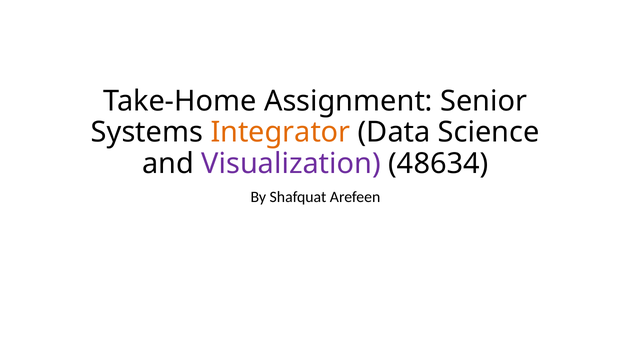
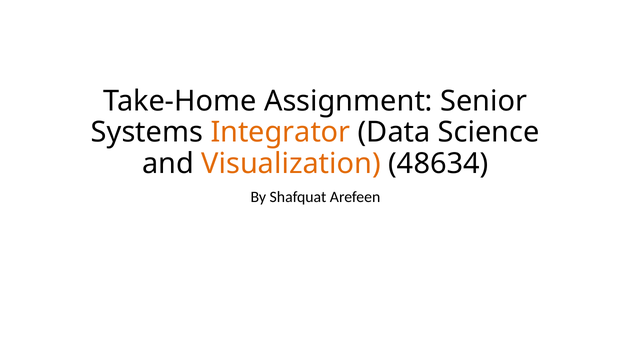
Visualization colour: purple -> orange
